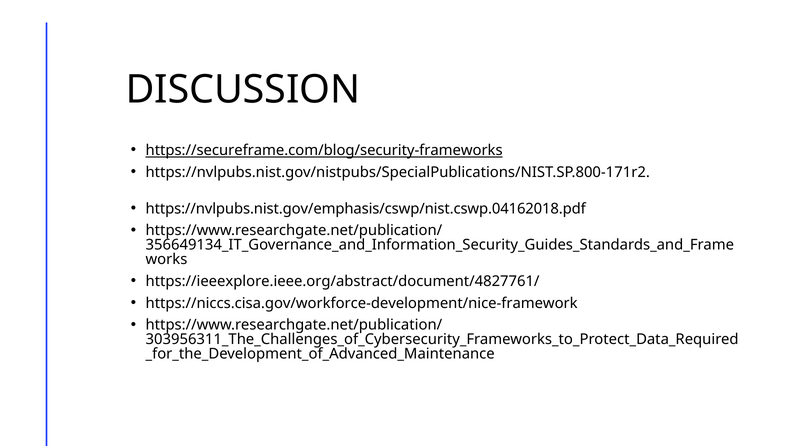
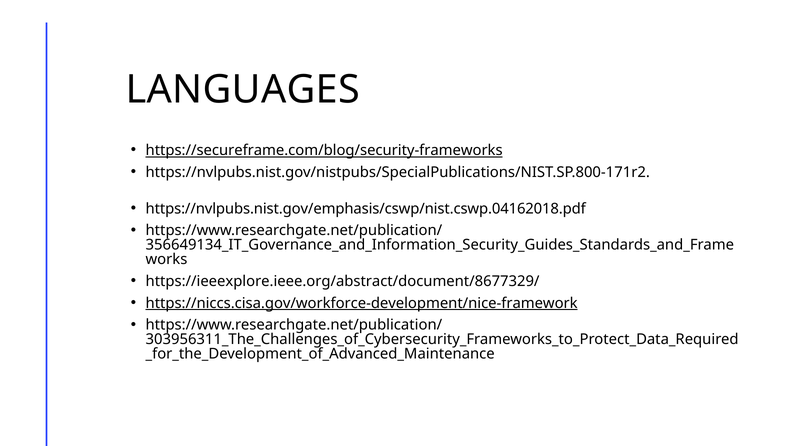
DISCUSSION: DISCUSSION -> LANGUAGES
https://ieeexplore.ieee.org/abstract/document/4827761/: https://ieeexplore.ieee.org/abstract/document/4827761/ -> https://ieeexplore.ieee.org/abstract/document/8677329/
https://niccs.cisa.gov/workforce-development/nice-framework underline: none -> present
